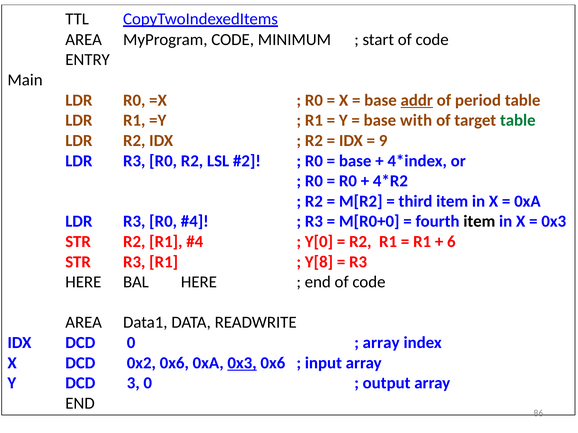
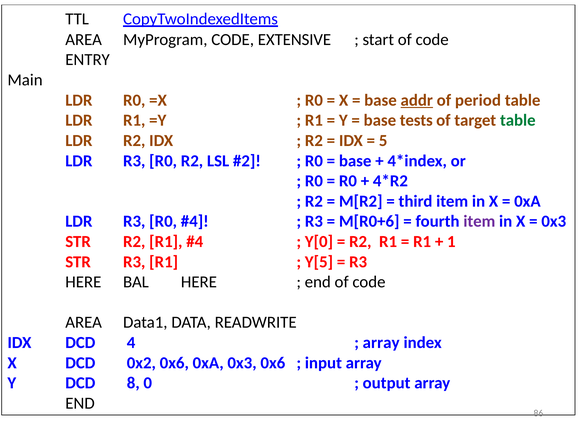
MINIMUM: MINIMUM -> EXTENSIVE
with: with -> tests
9: 9 -> 5
M[R0+0: M[R0+0 -> M[R0+6
item at (479, 222) colour: black -> purple
6: 6 -> 1
Y[8: Y[8 -> Y[5
DCD 0: 0 -> 4
0x3 at (242, 363) underline: present -> none
3: 3 -> 8
